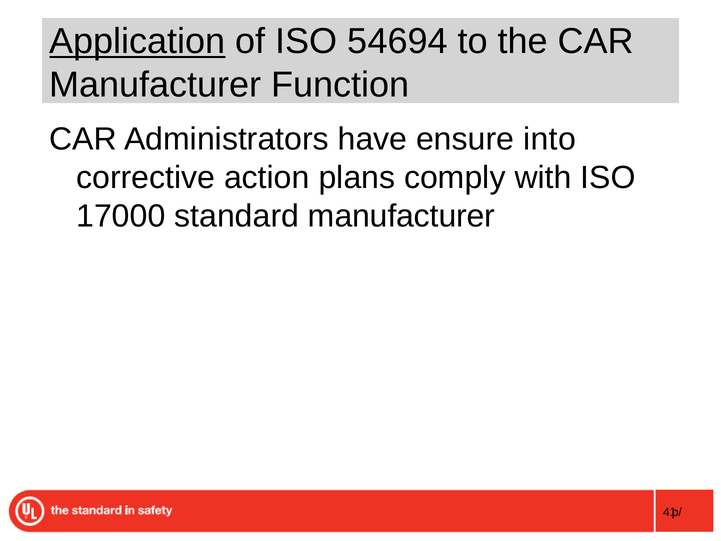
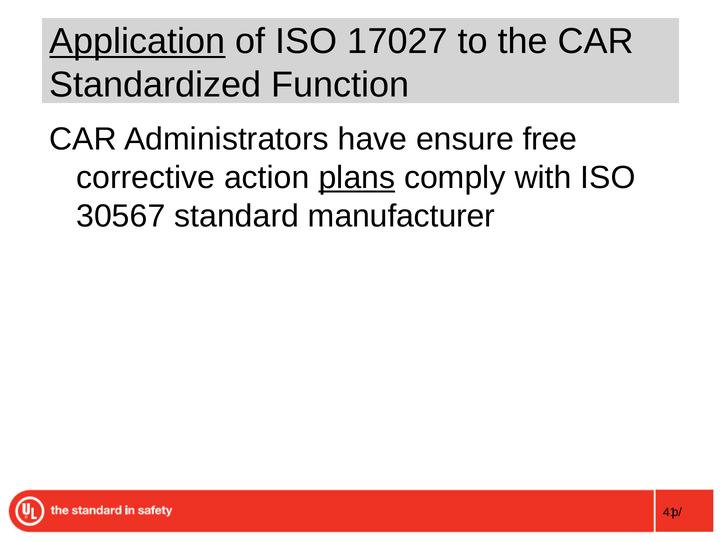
54694: 54694 -> 17027
Manufacturer at (155, 85): Manufacturer -> Standardized
into: into -> free
plans underline: none -> present
17000: 17000 -> 30567
